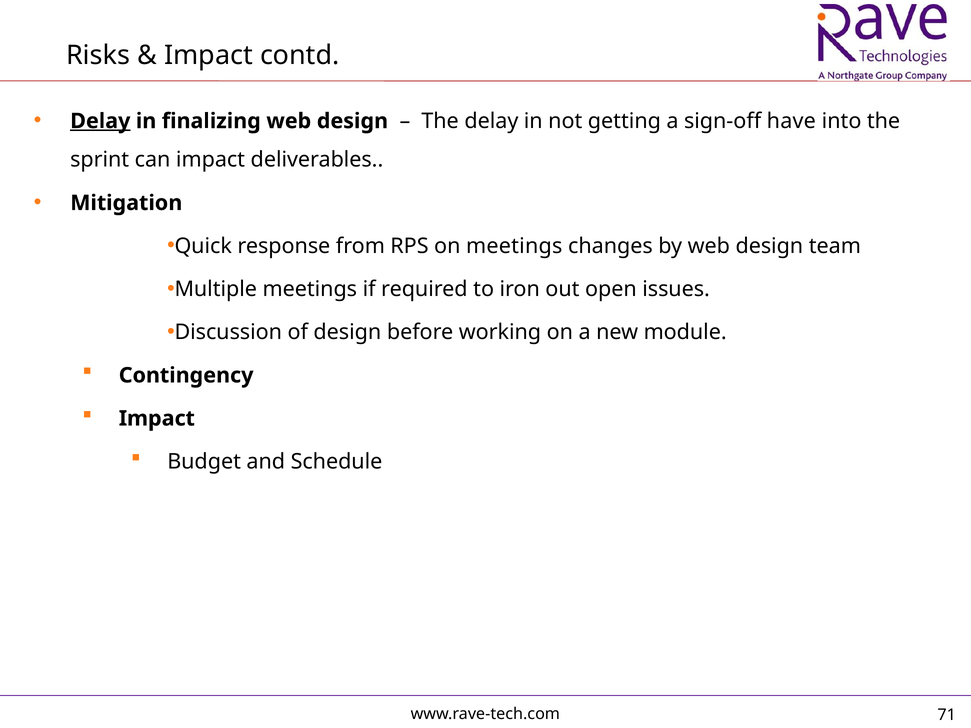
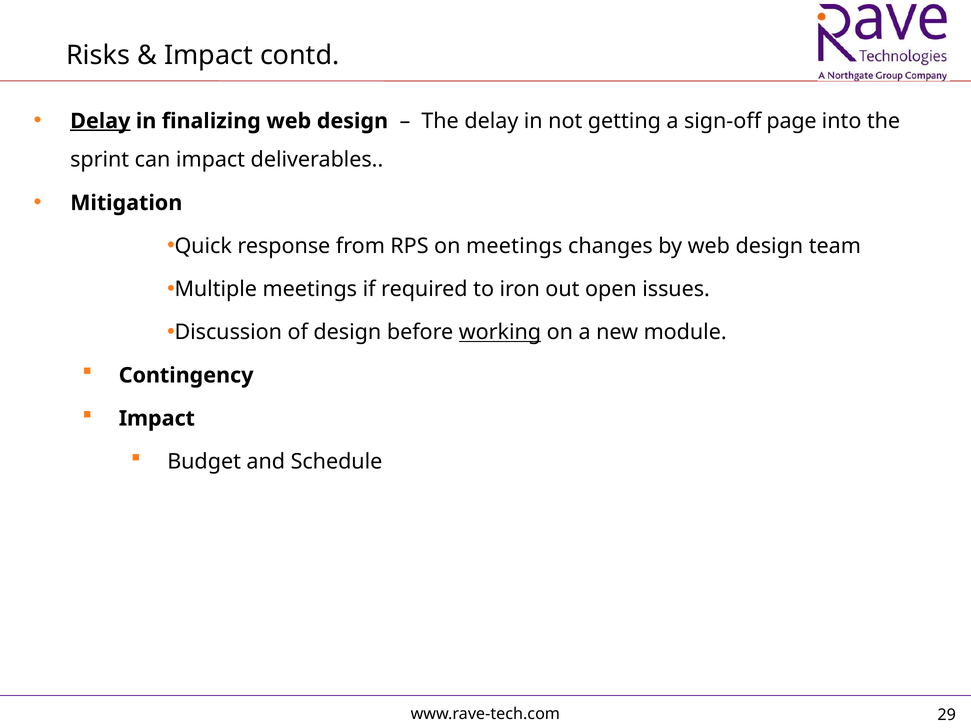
have: have -> page
working underline: none -> present
71: 71 -> 29
